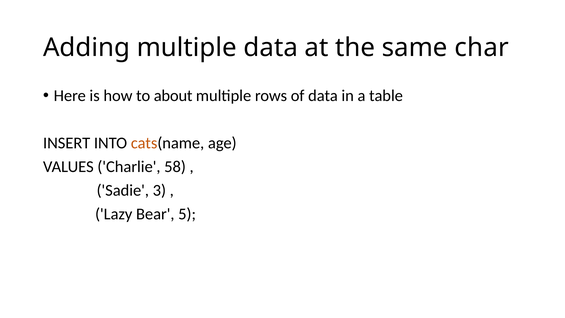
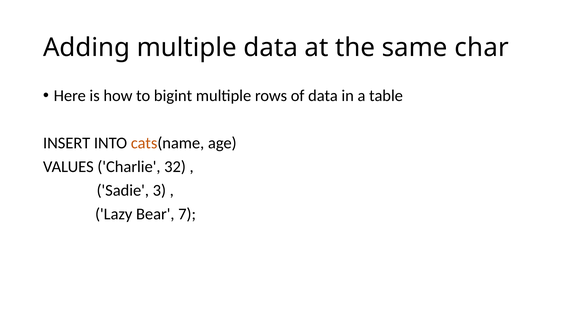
about: about -> bigint
58: 58 -> 32
5: 5 -> 7
